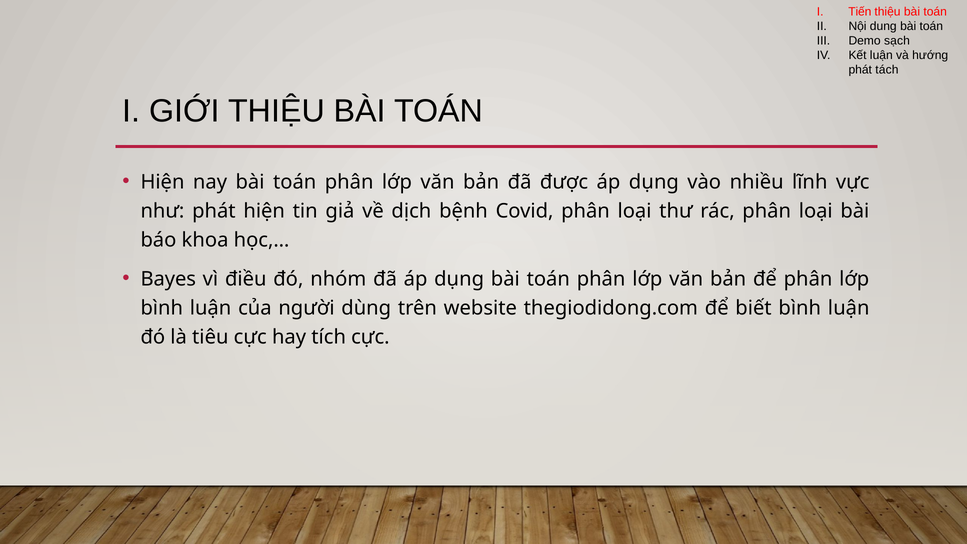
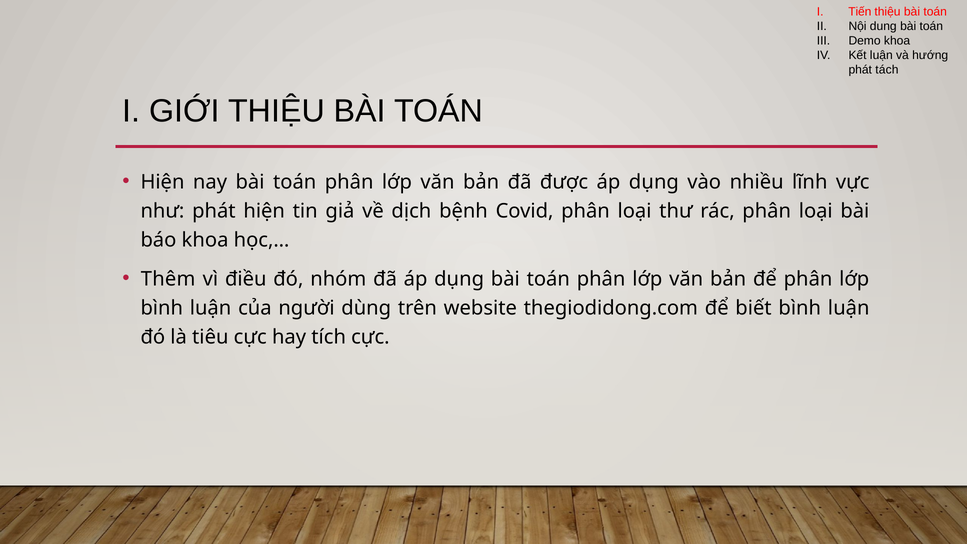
Demo sạch: sạch -> khoa
Bayes: Bayes -> Thêm
